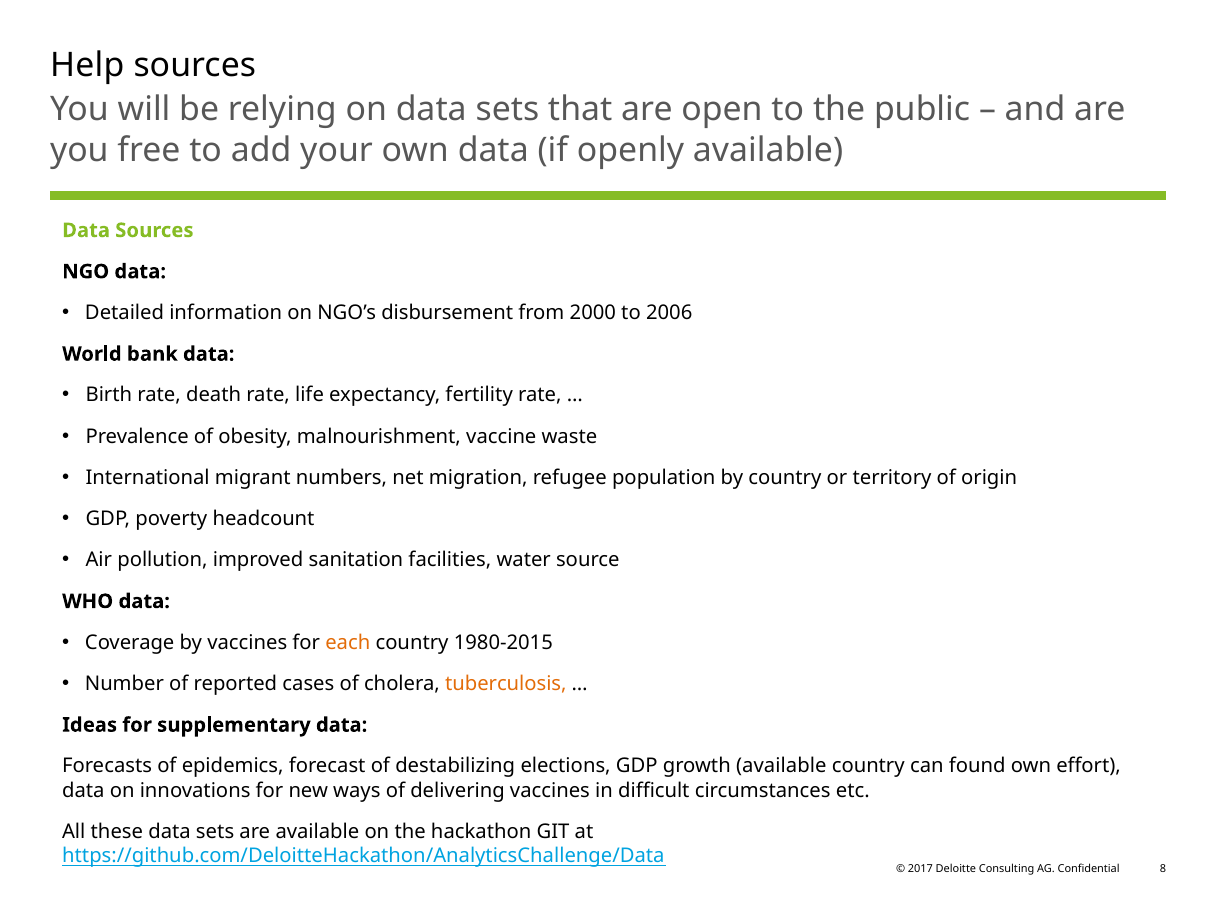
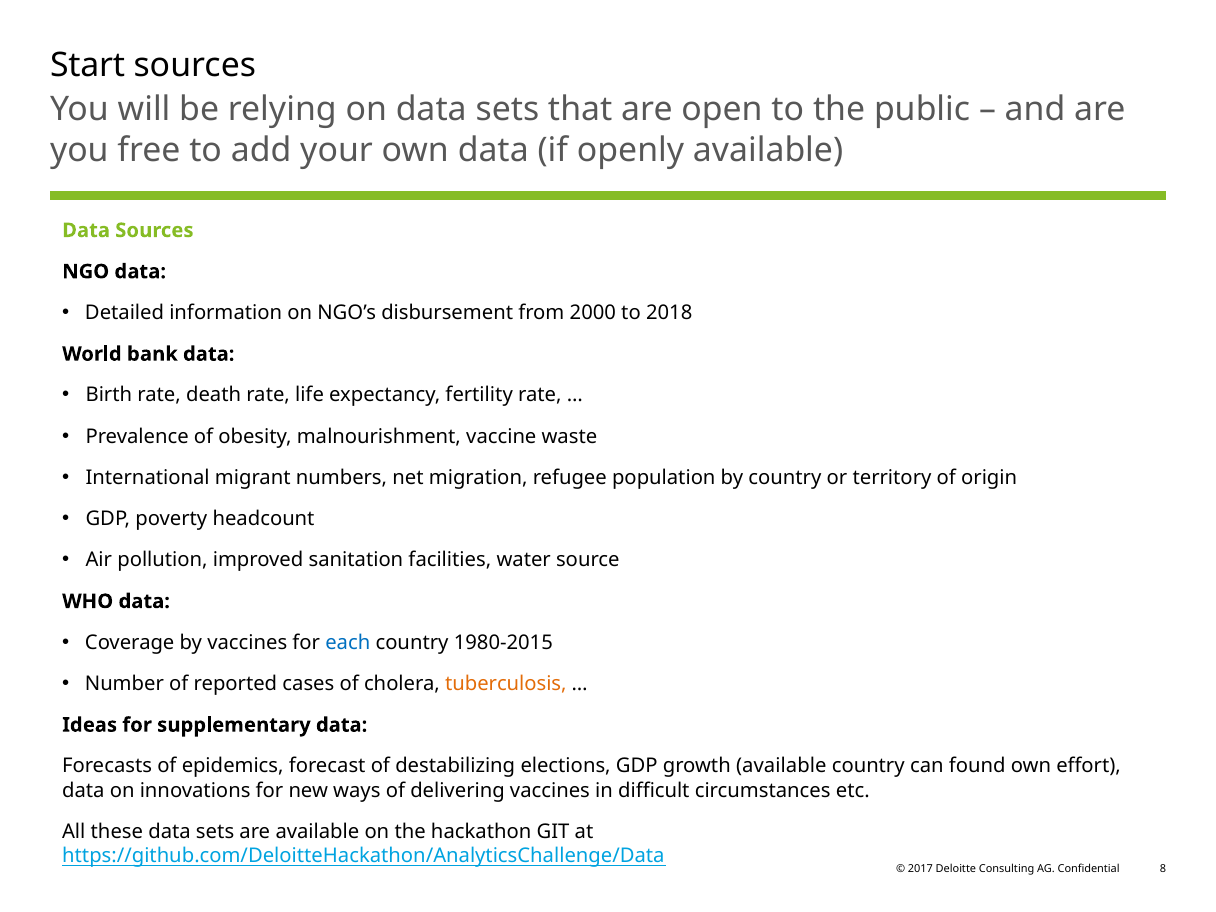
Help: Help -> Start
2006: 2006 -> 2018
each colour: orange -> blue
